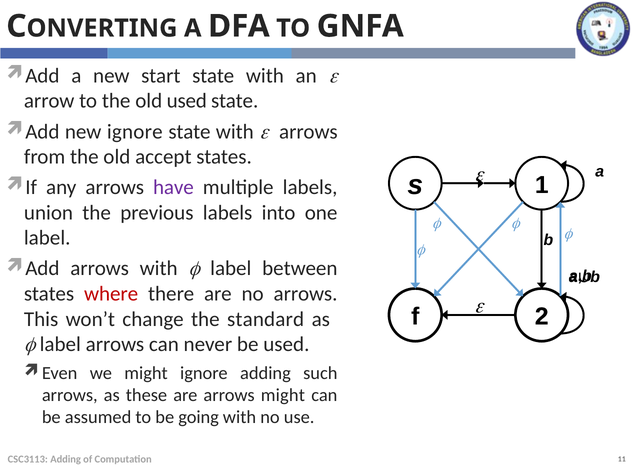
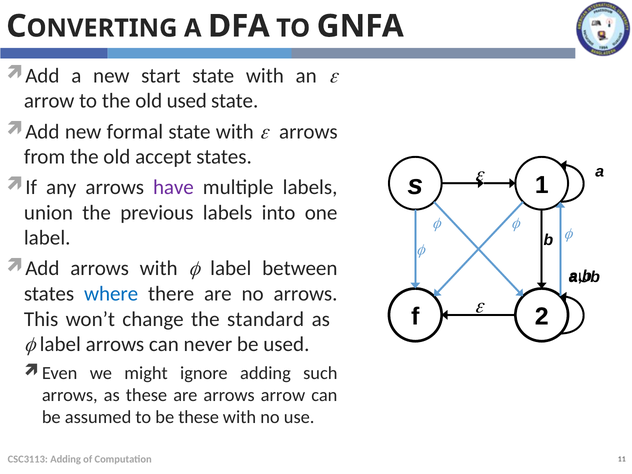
new ignore: ignore -> formal
where colour: red -> blue
arrows might: might -> arrow
be going: going -> these
